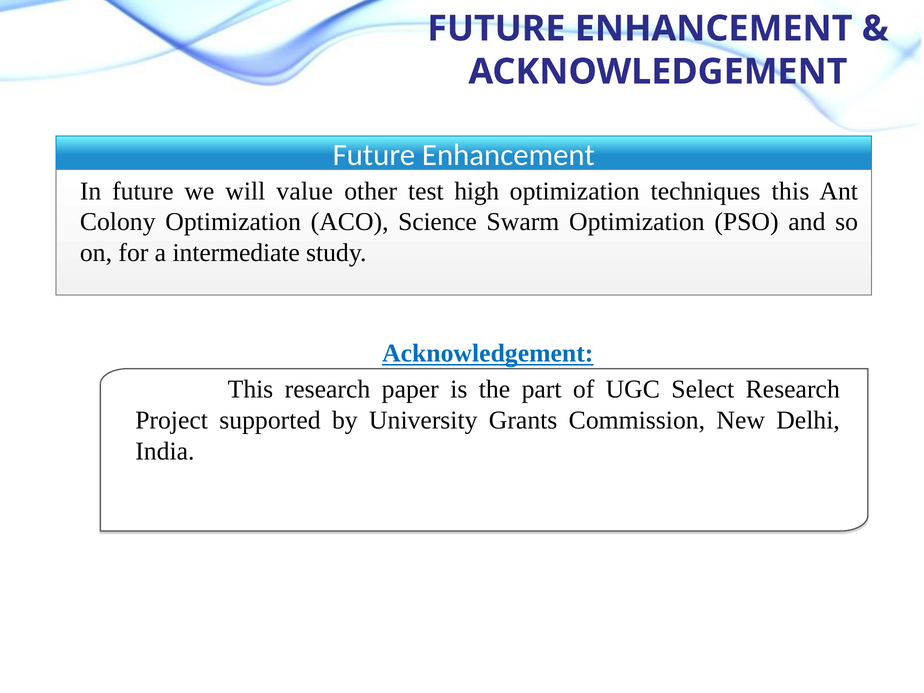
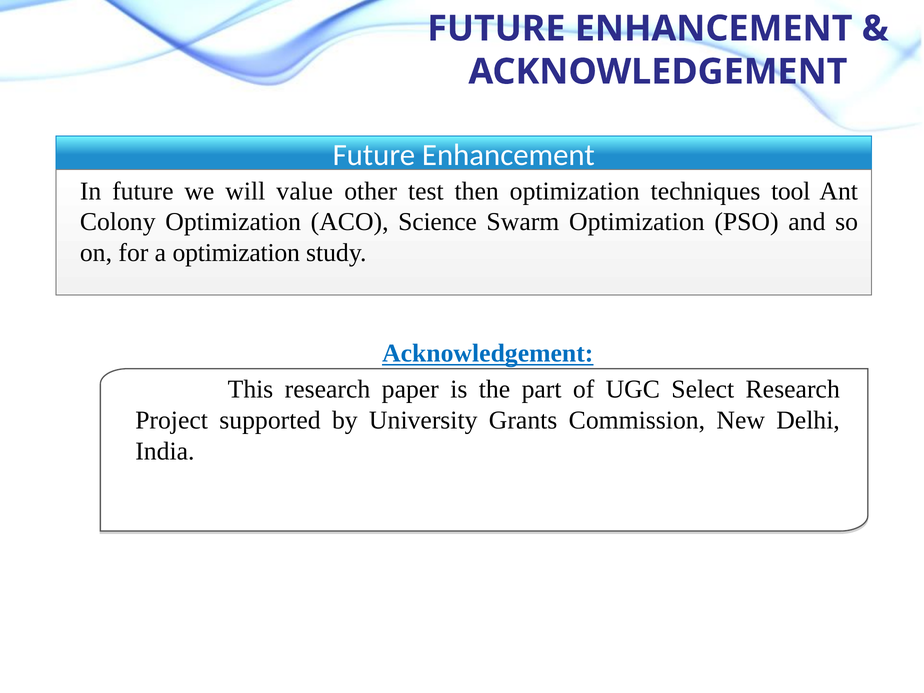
high: high -> then
techniques this: this -> tool
a intermediate: intermediate -> optimization
